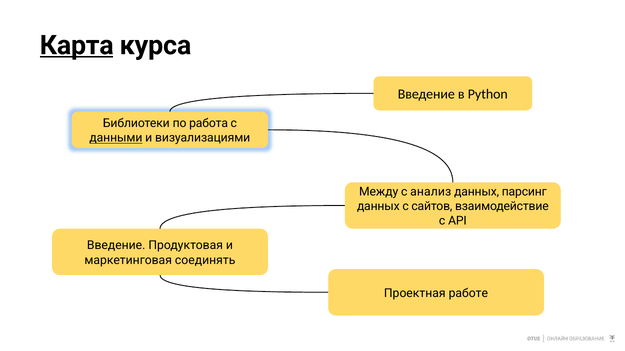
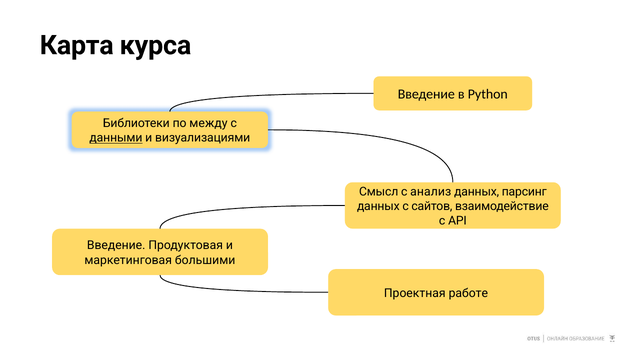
Карта underline: present -> none
работа: работа -> между
Между: Между -> Смысл
соединять: соединять -> большими
